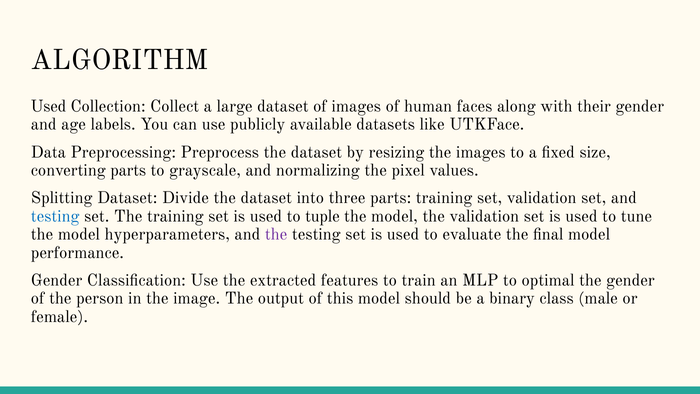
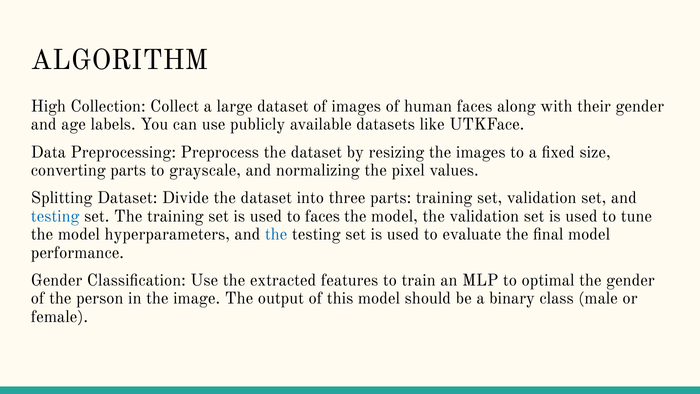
Used at (48, 106): Used -> High
to tuple: tuple -> faces
the at (276, 234) colour: purple -> blue
